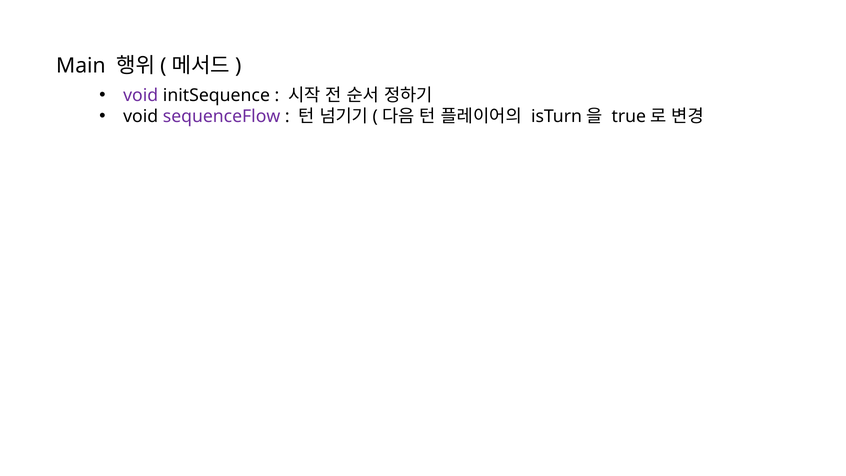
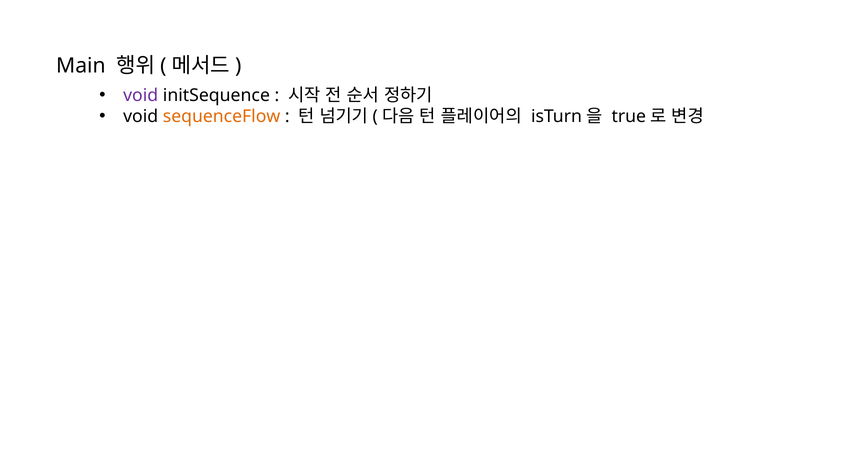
sequenceFlow colour: purple -> orange
